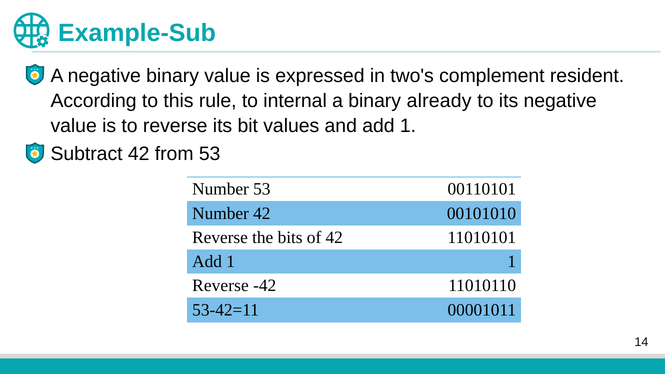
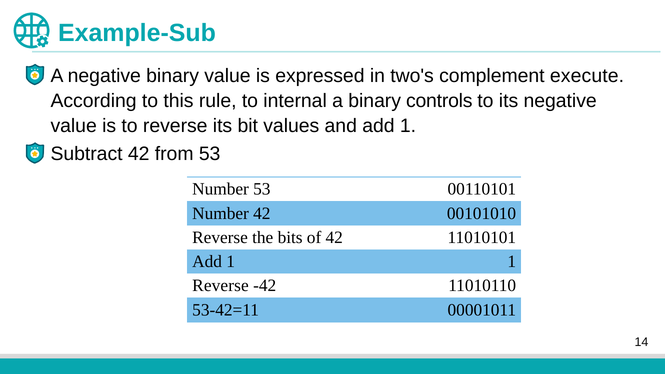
resident: resident -> execute
already: already -> controls
